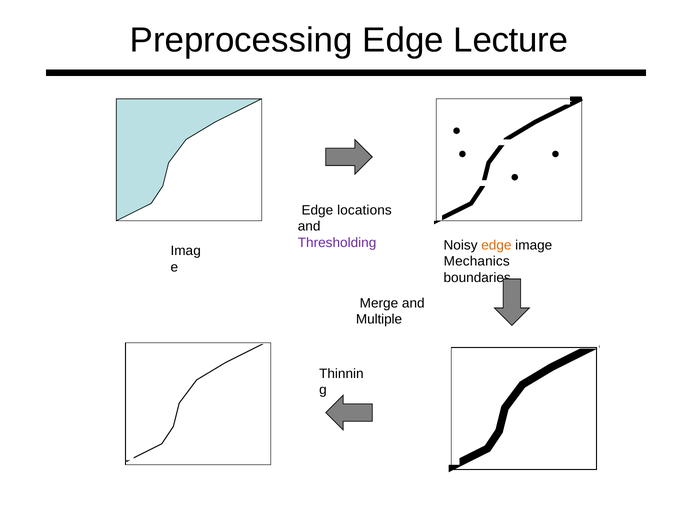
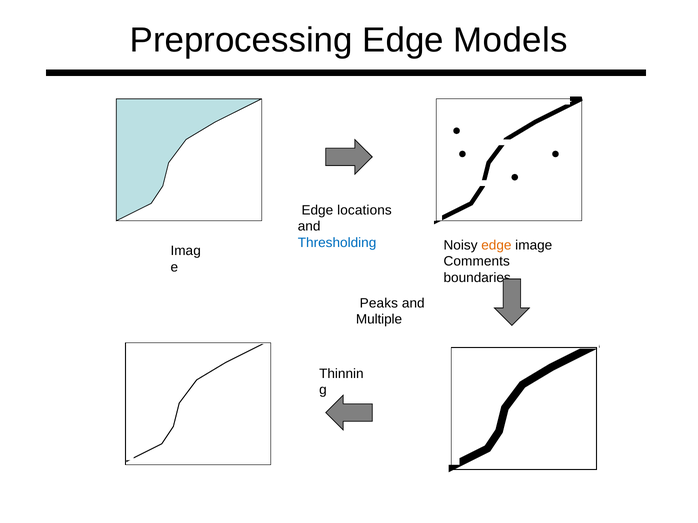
Lecture: Lecture -> Models
Thresholding colour: purple -> blue
Mechanics: Mechanics -> Comments
Merge: Merge -> Peaks
